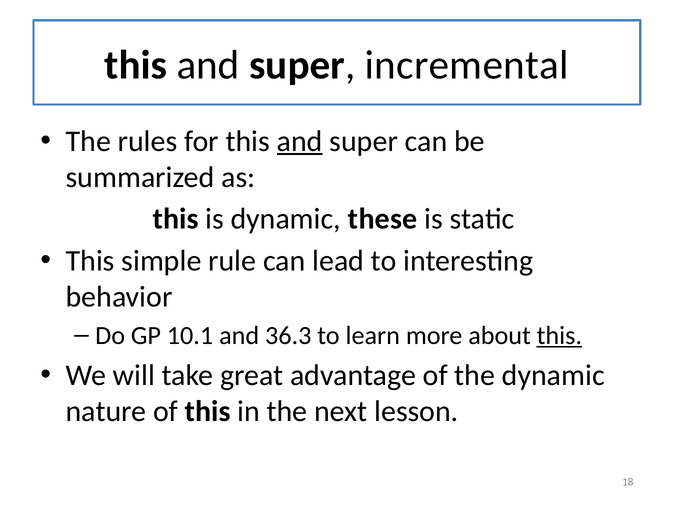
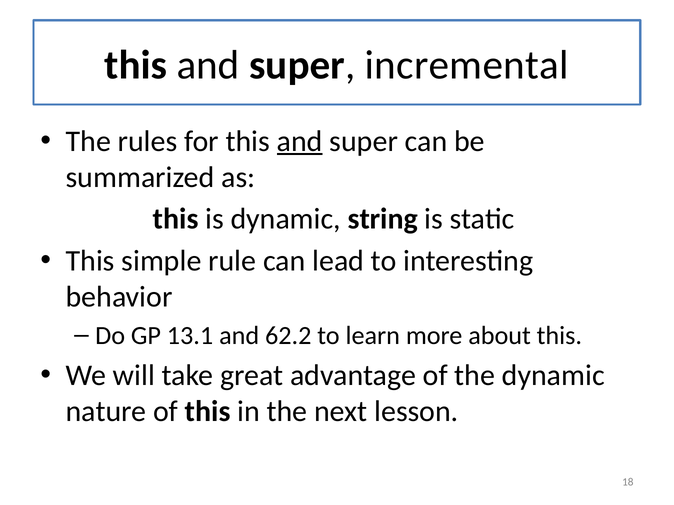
these: these -> string
10.1: 10.1 -> 13.1
36.3: 36.3 -> 62.2
this at (559, 336) underline: present -> none
